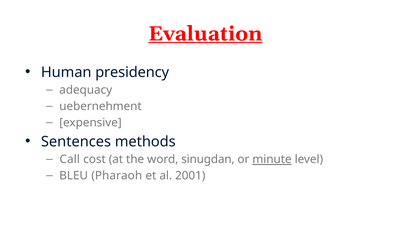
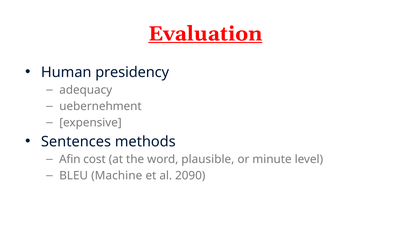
Call: Call -> Afin
sinugdan: sinugdan -> plausible
minute underline: present -> none
Pharaoh: Pharaoh -> Machine
2001: 2001 -> 2090
